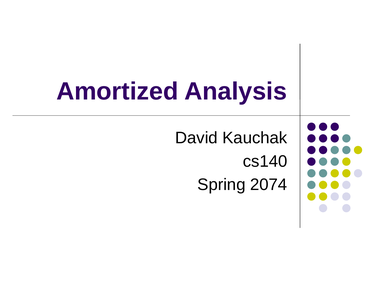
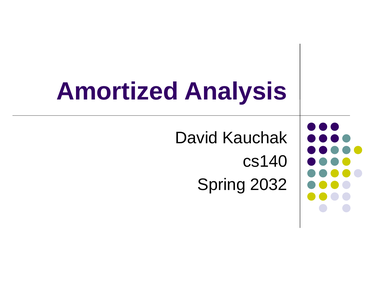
2074: 2074 -> 2032
